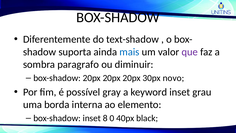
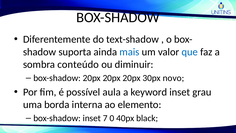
que colour: purple -> blue
paragrafo: paragrafo -> conteúdo
gray: gray -> aula
8: 8 -> 7
